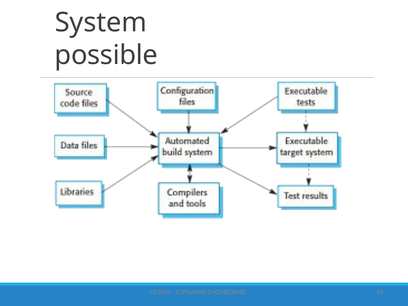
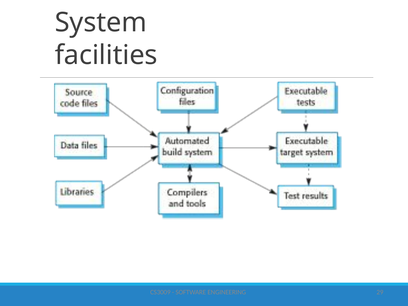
possible: possible -> facilities
